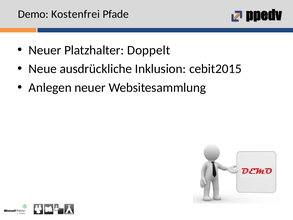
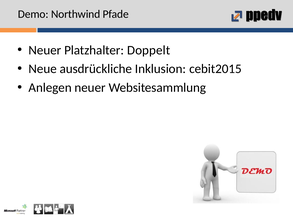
Kostenfrei: Kostenfrei -> Northwind
